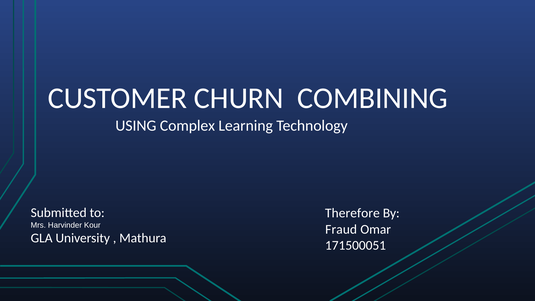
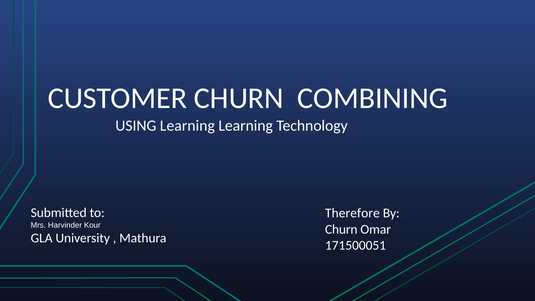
USING Complex: Complex -> Learning
Fraud at (341, 229): Fraud -> Churn
